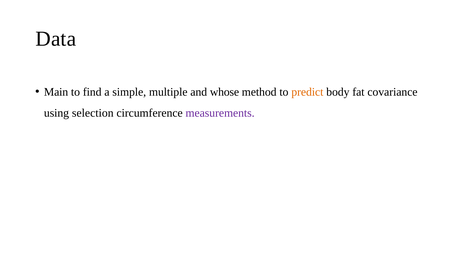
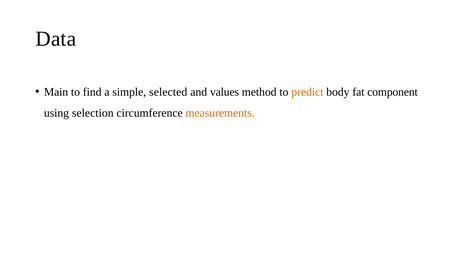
multiple: multiple -> selected
whose: whose -> values
covariance: covariance -> component
measurements colour: purple -> orange
